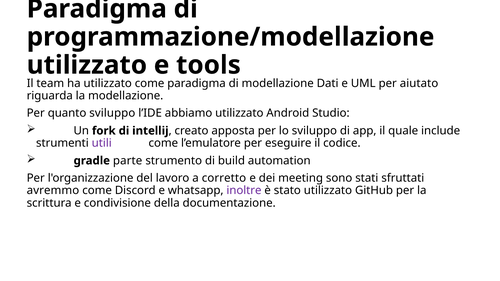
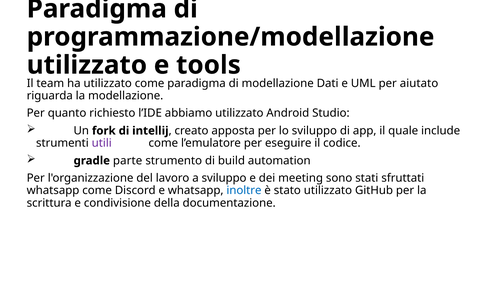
quanto sviluppo: sviluppo -> richiesto
a corretto: corretto -> sviluppo
avremmo at (53, 191): avremmo -> whatsapp
inoltre colour: purple -> blue
